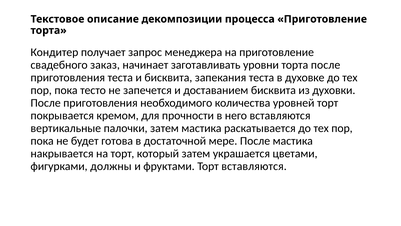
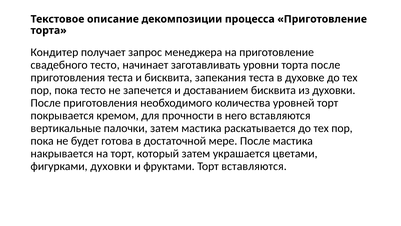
свадебного заказ: заказ -> тесто
фигурками должны: должны -> духовки
